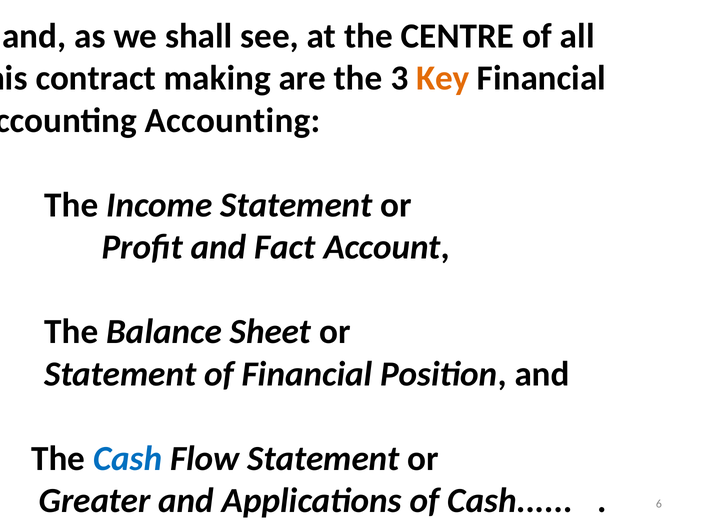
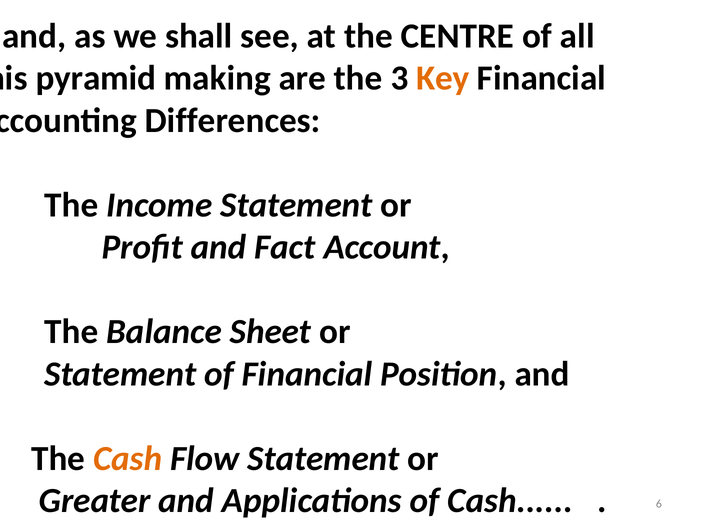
contract: contract -> pyramid
Accounting at (233, 121): Accounting -> Differences
Cash at (128, 458) colour: blue -> orange
